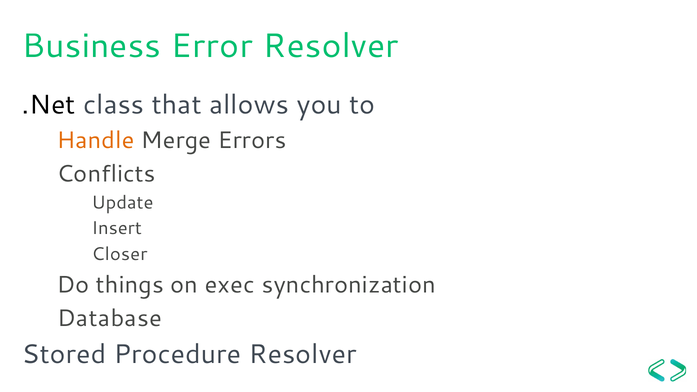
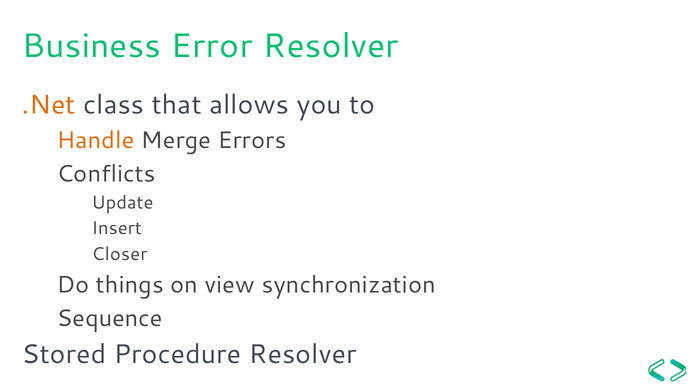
.Net colour: black -> orange
exec: exec -> view
Database: Database -> Sequence
